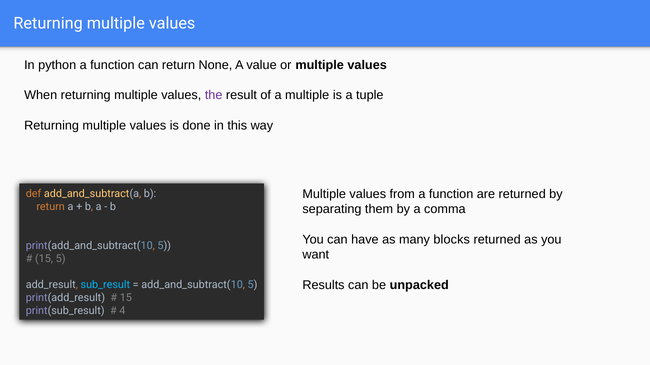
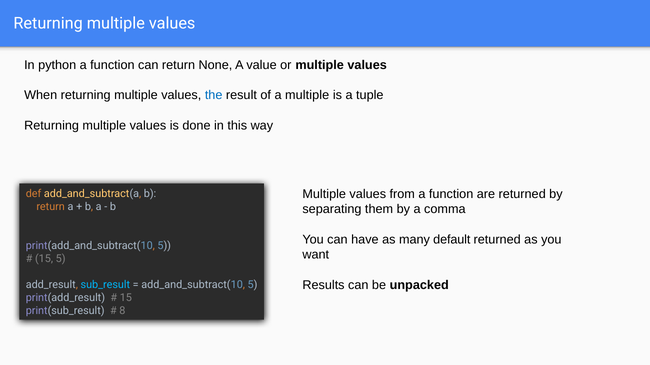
the colour: purple -> blue
blocks: blocks -> default
4: 4 -> 8
